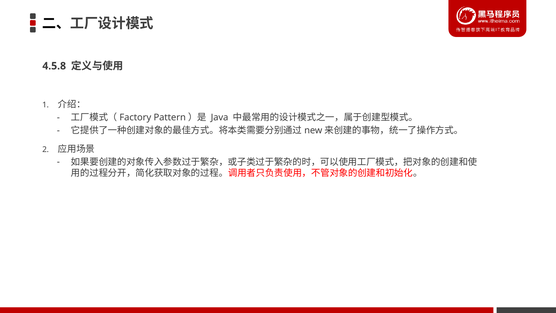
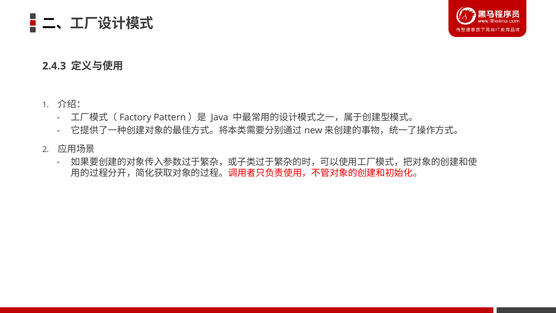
4.5.8: 4.5.8 -> 2.4.3
